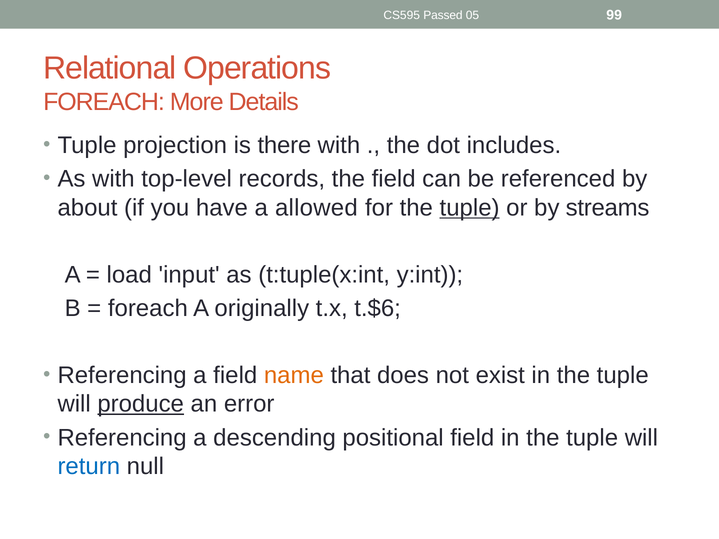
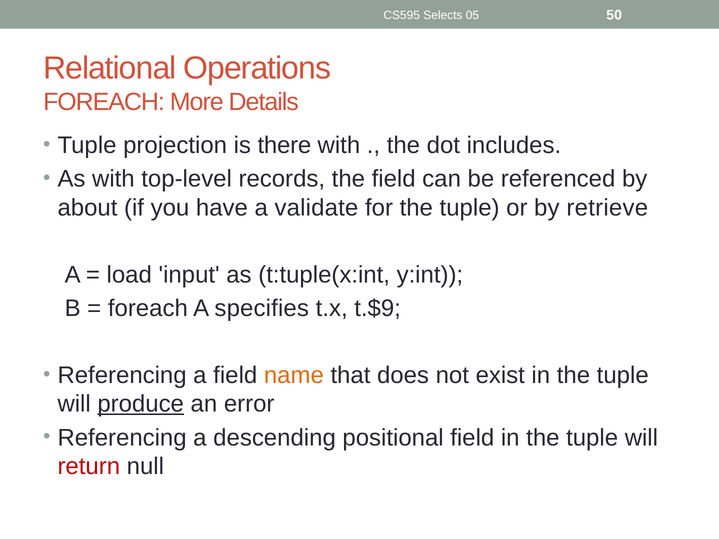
Passed: Passed -> Selects
99: 99 -> 50
allowed: allowed -> validate
tuple at (470, 208) underline: present -> none
streams: streams -> retrieve
originally: originally -> specifies
t.$6: t.$6 -> t.$9
return colour: blue -> red
